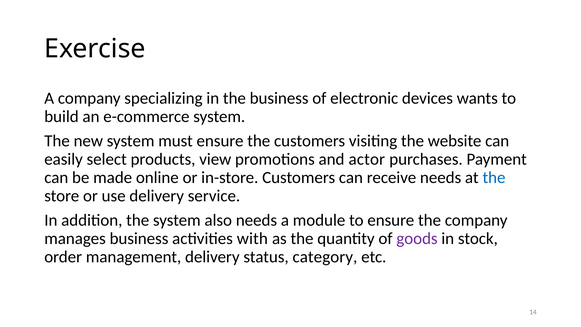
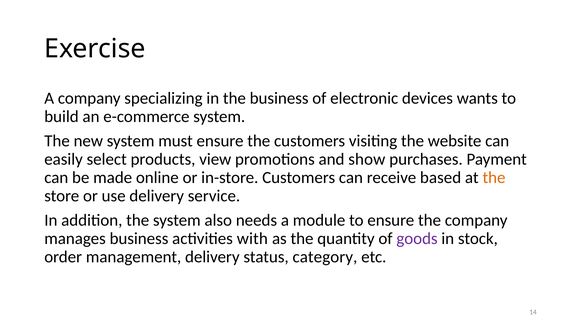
actor: actor -> show
receive needs: needs -> based
the at (494, 178) colour: blue -> orange
